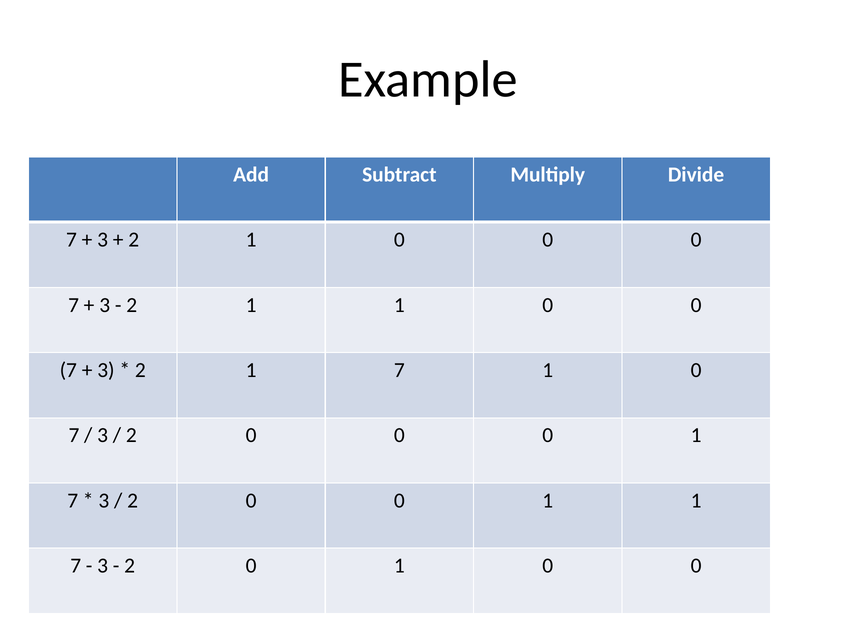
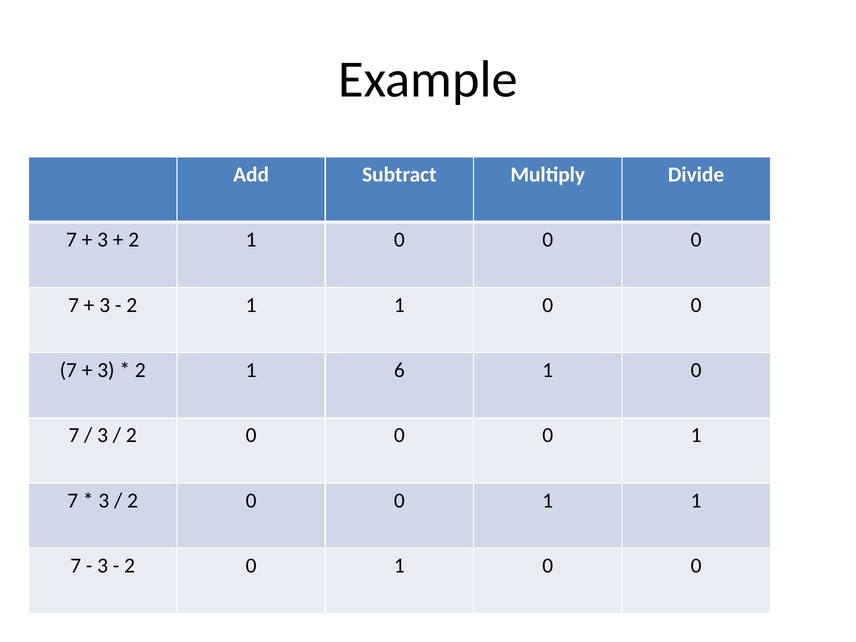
2 1 7: 7 -> 6
